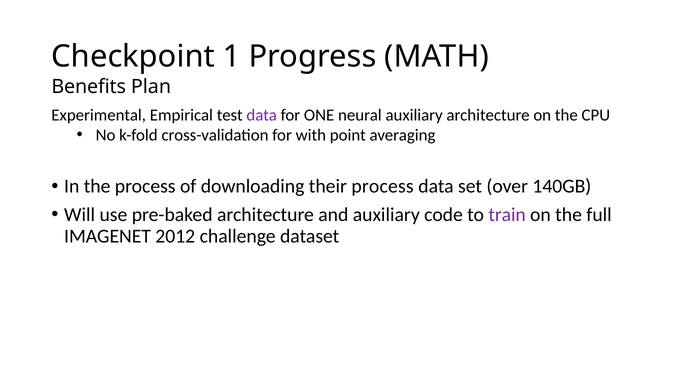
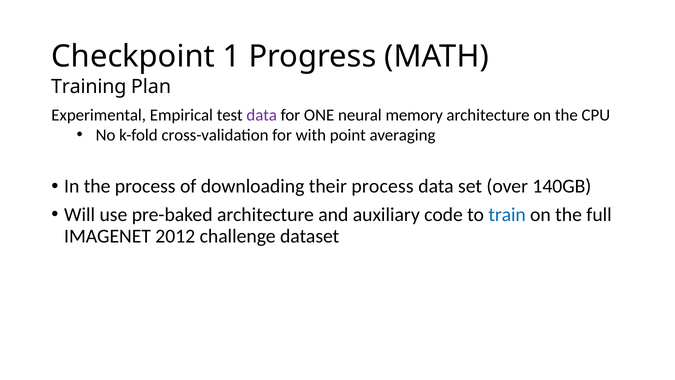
Benefits: Benefits -> Training
neural auxiliary: auxiliary -> memory
train colour: purple -> blue
